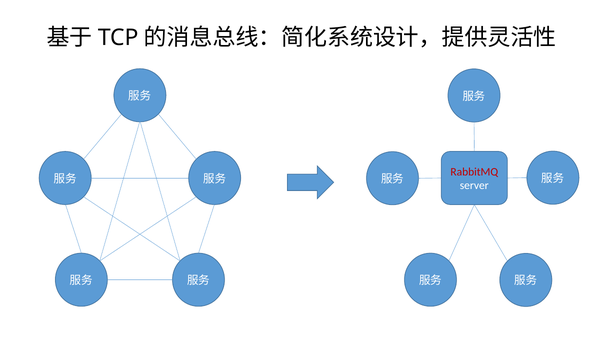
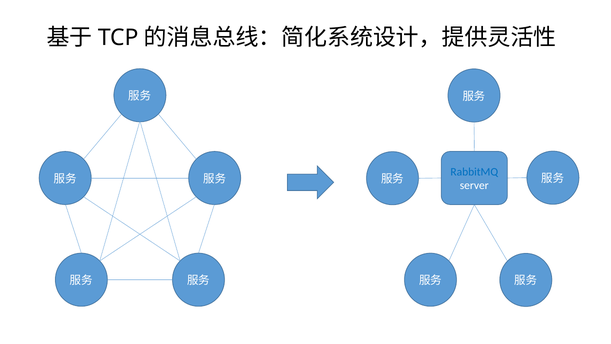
RabbitMQ colour: red -> blue
